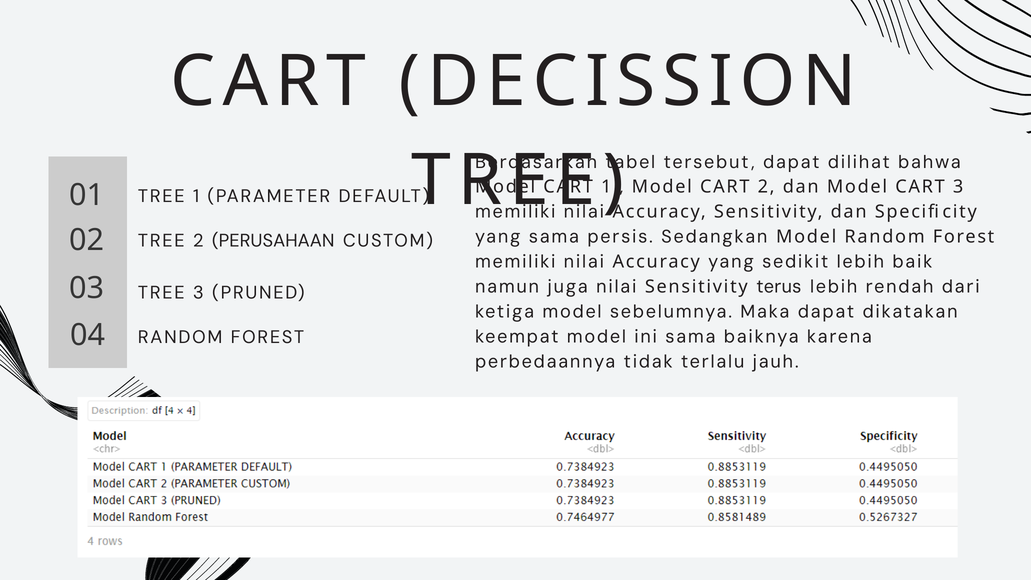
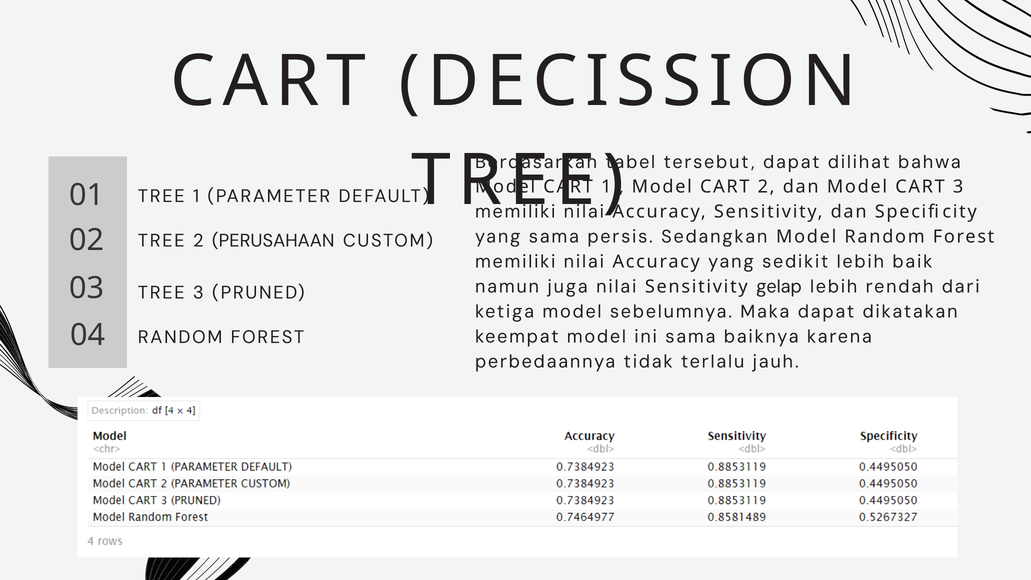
terus: terus -> gelap
